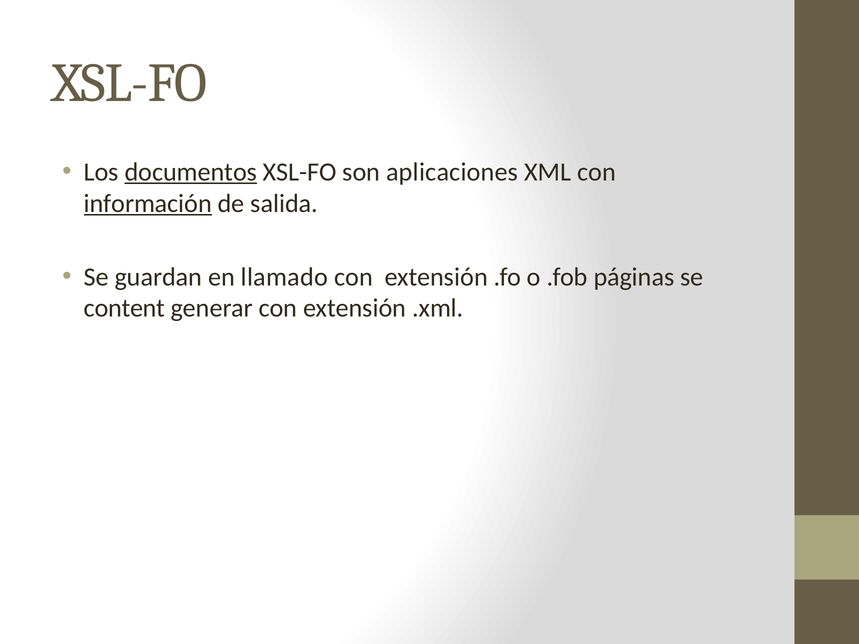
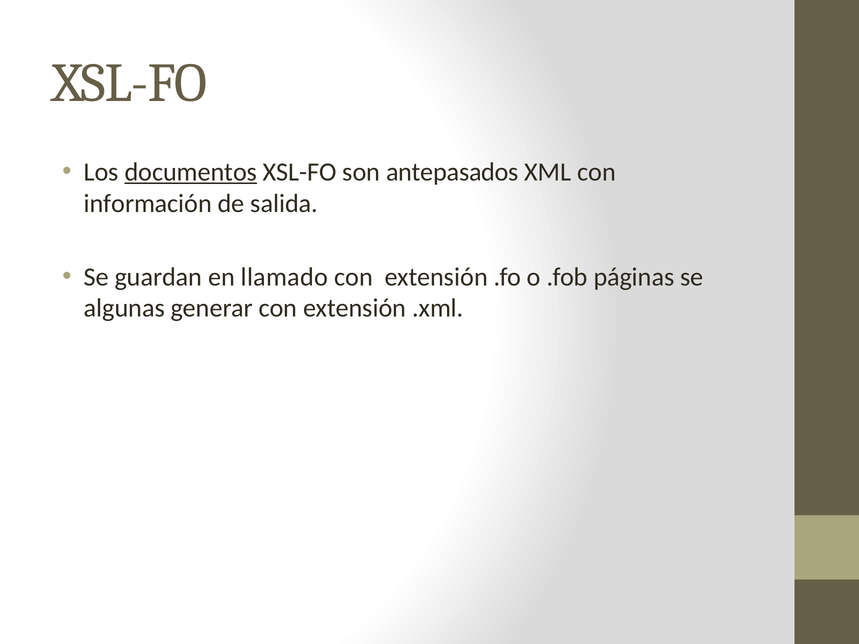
aplicaciones: aplicaciones -> antepasados
información underline: present -> none
content: content -> algunas
